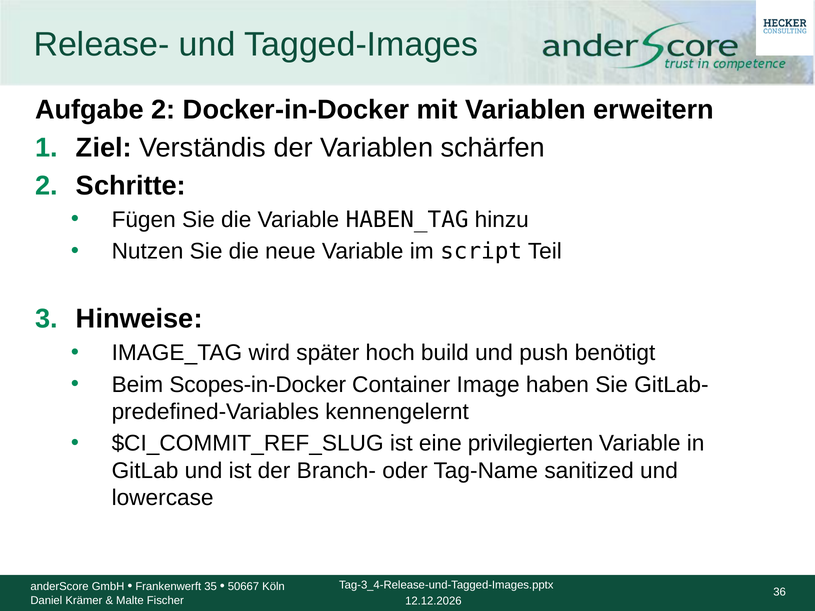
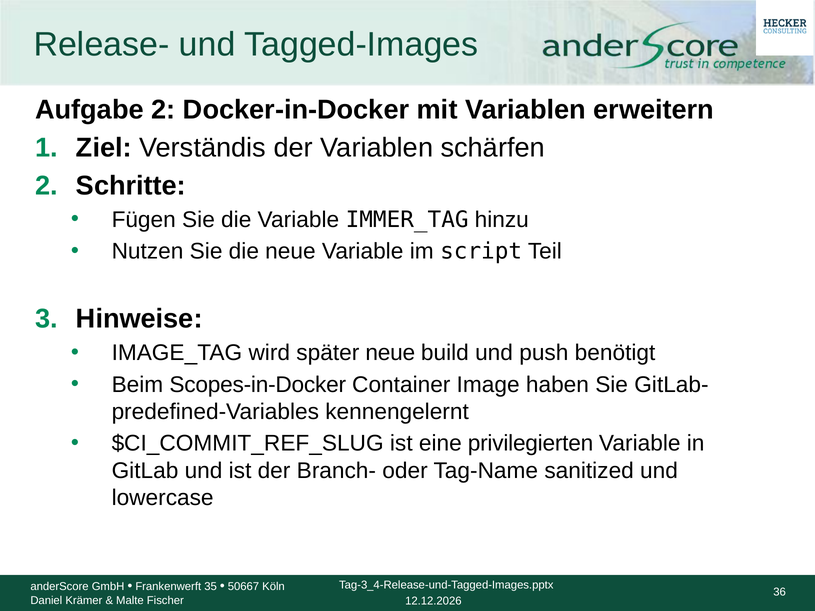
HABEN_TAG: HABEN_TAG -> IMMER_TAG
später hoch: hoch -> neue
